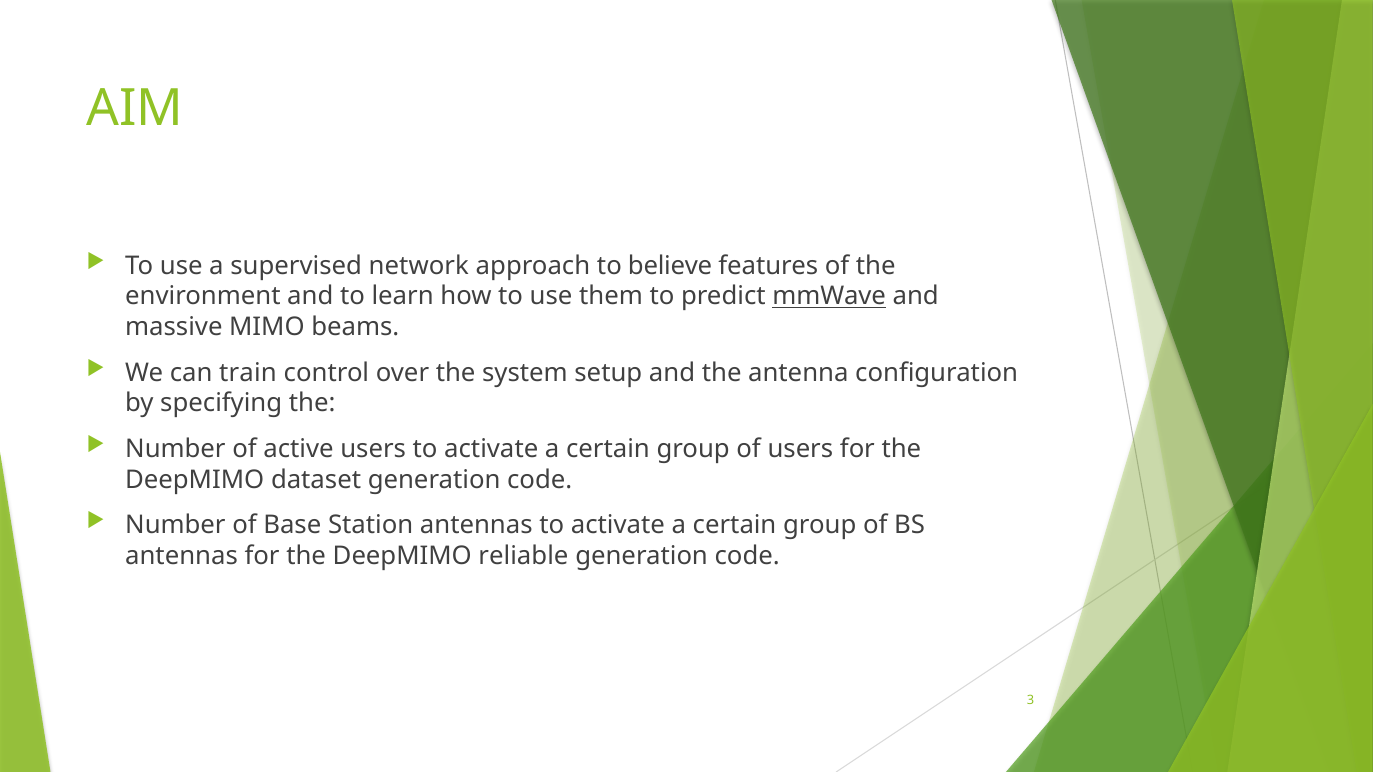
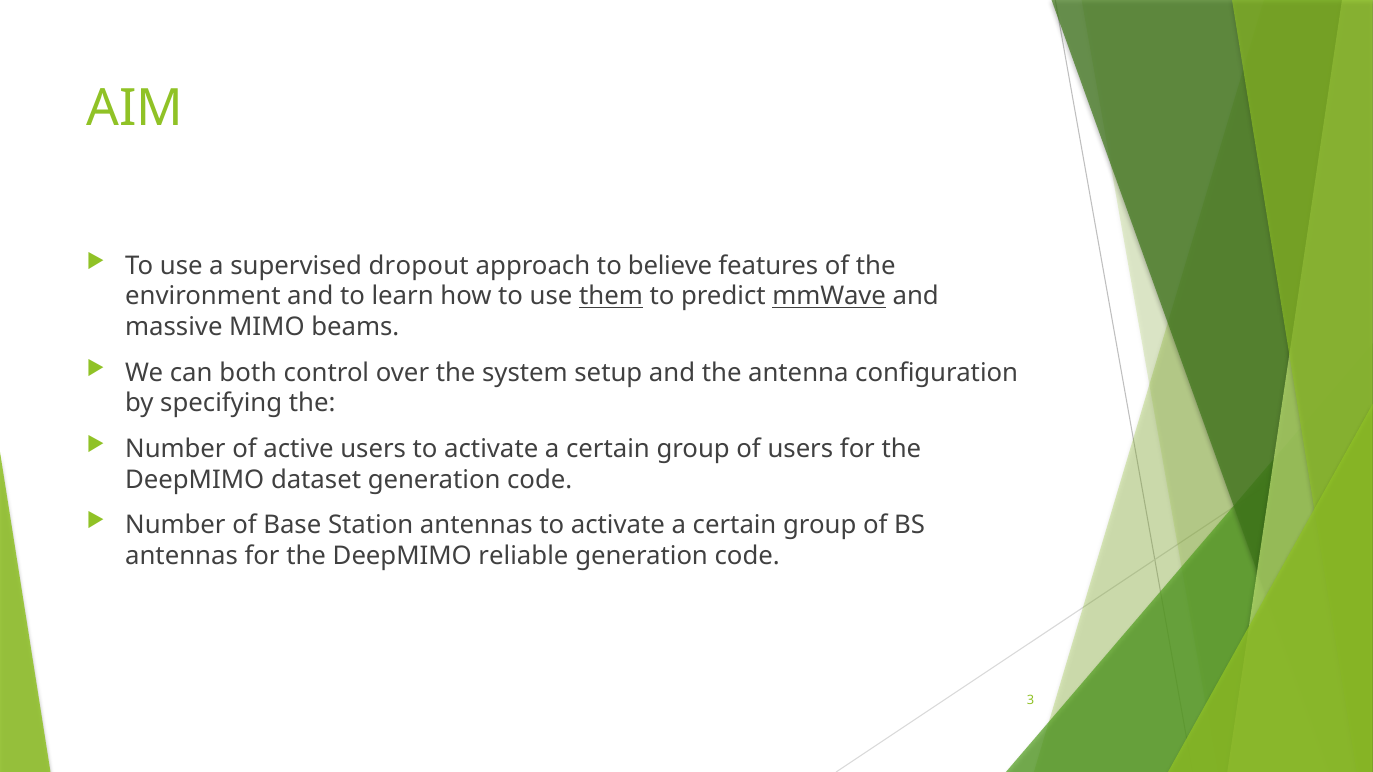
network: network -> dropout
them underline: none -> present
train: train -> both
